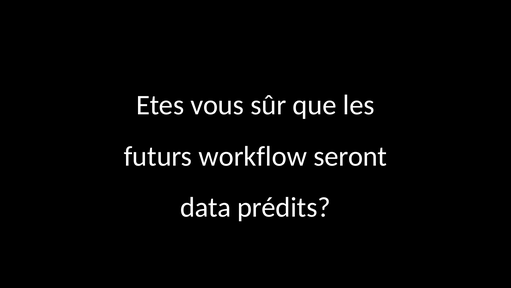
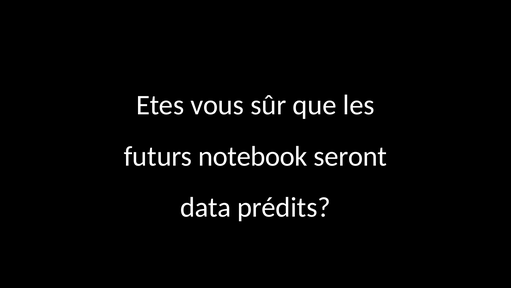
workflow: workflow -> notebook
